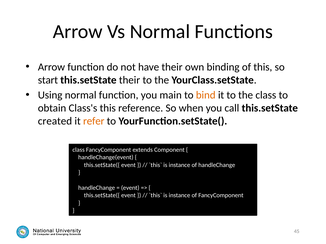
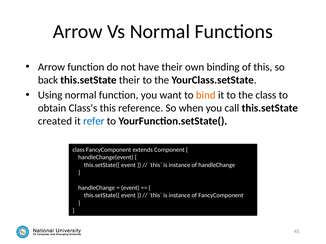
start: start -> back
main: main -> want
refer colour: orange -> blue
